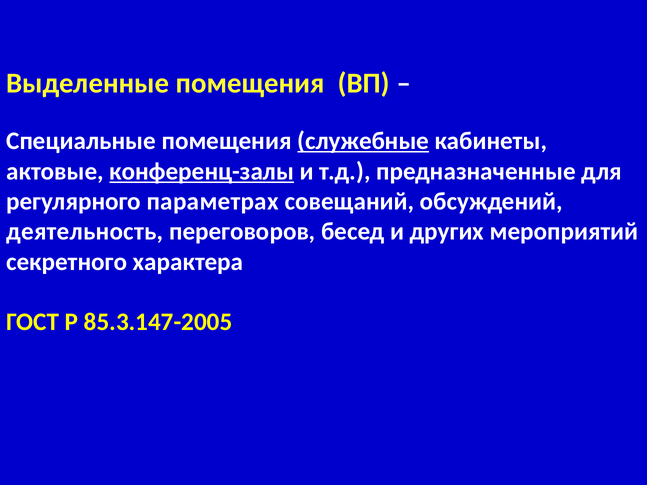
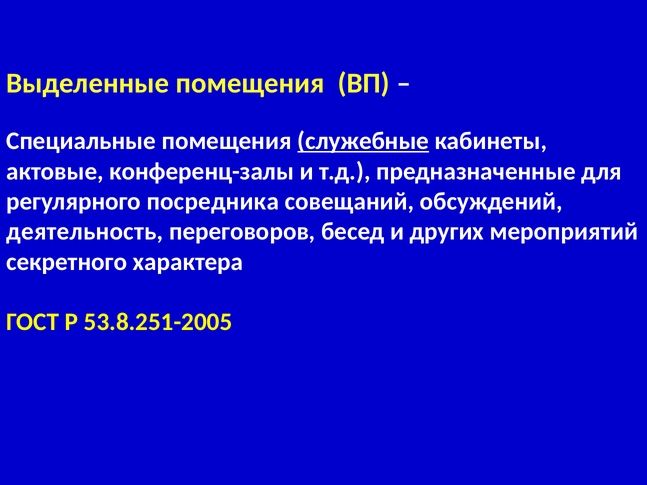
конференц-залы underline: present -> none
параметрах: параметрах -> посредника
85.3.147-2005: 85.3.147-2005 -> 53.8.251-2005
